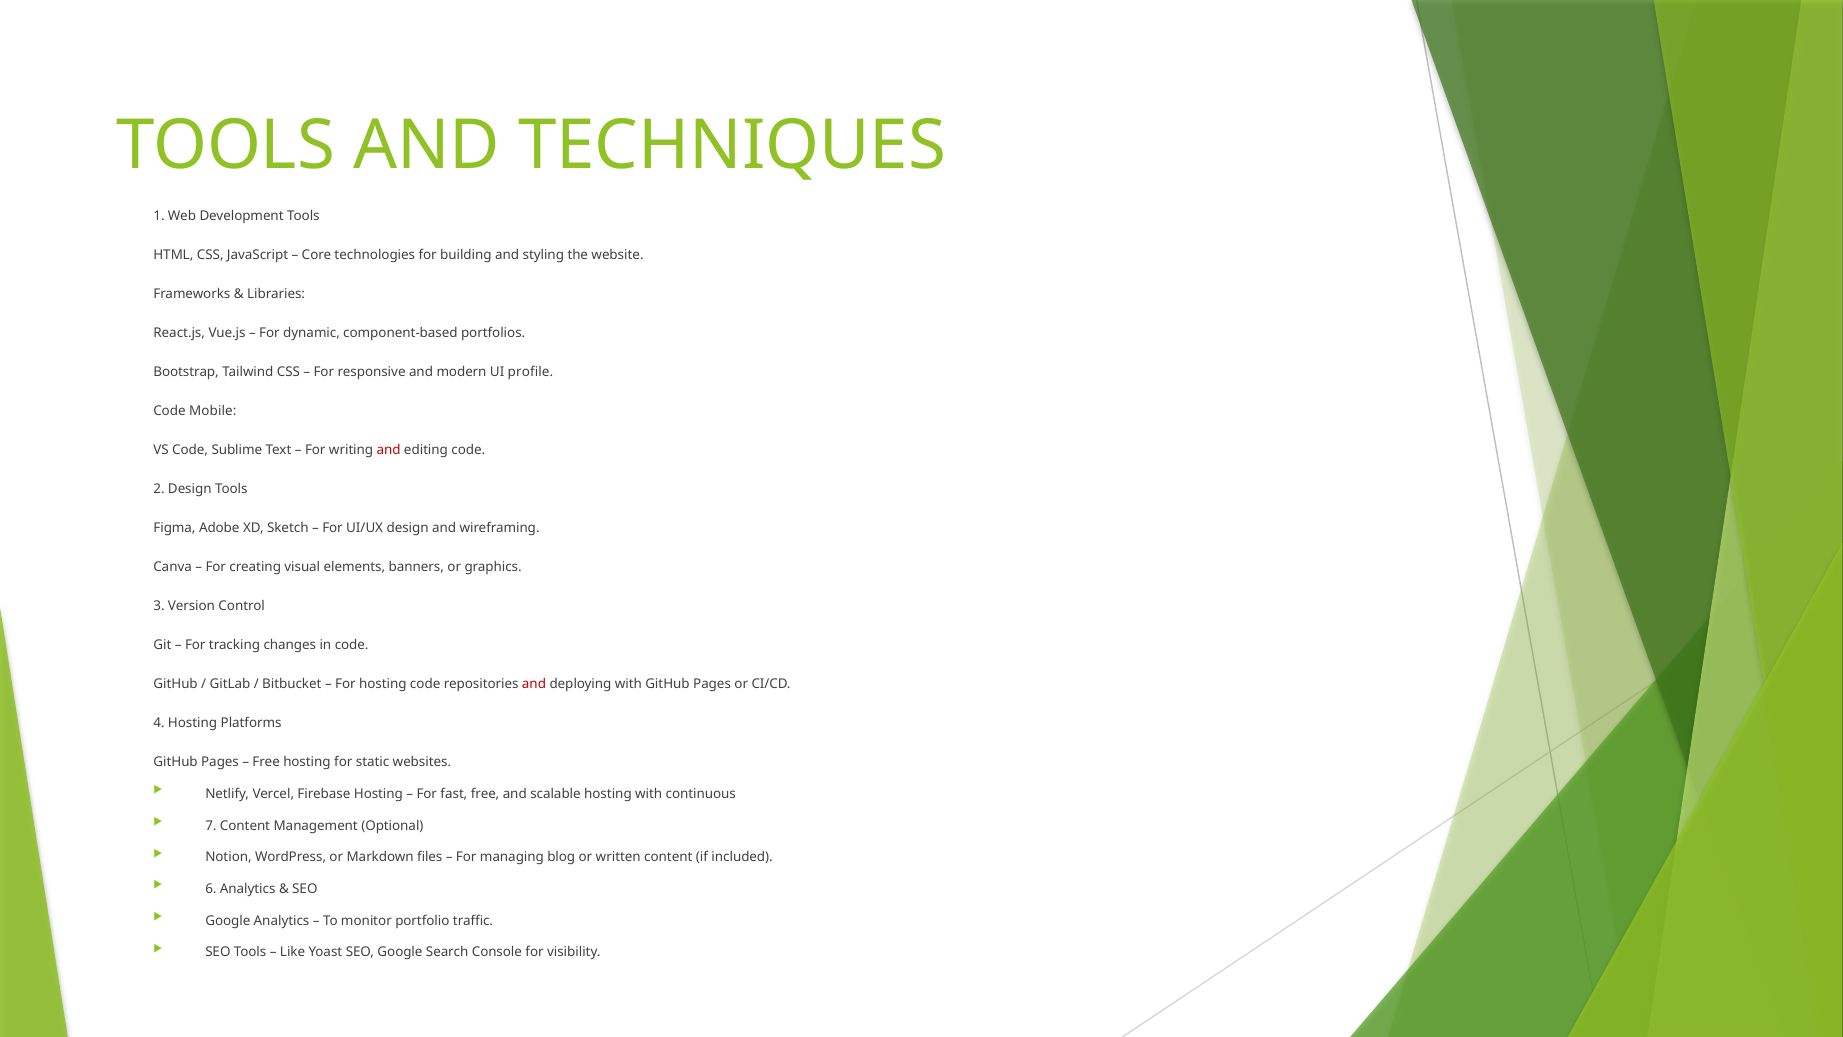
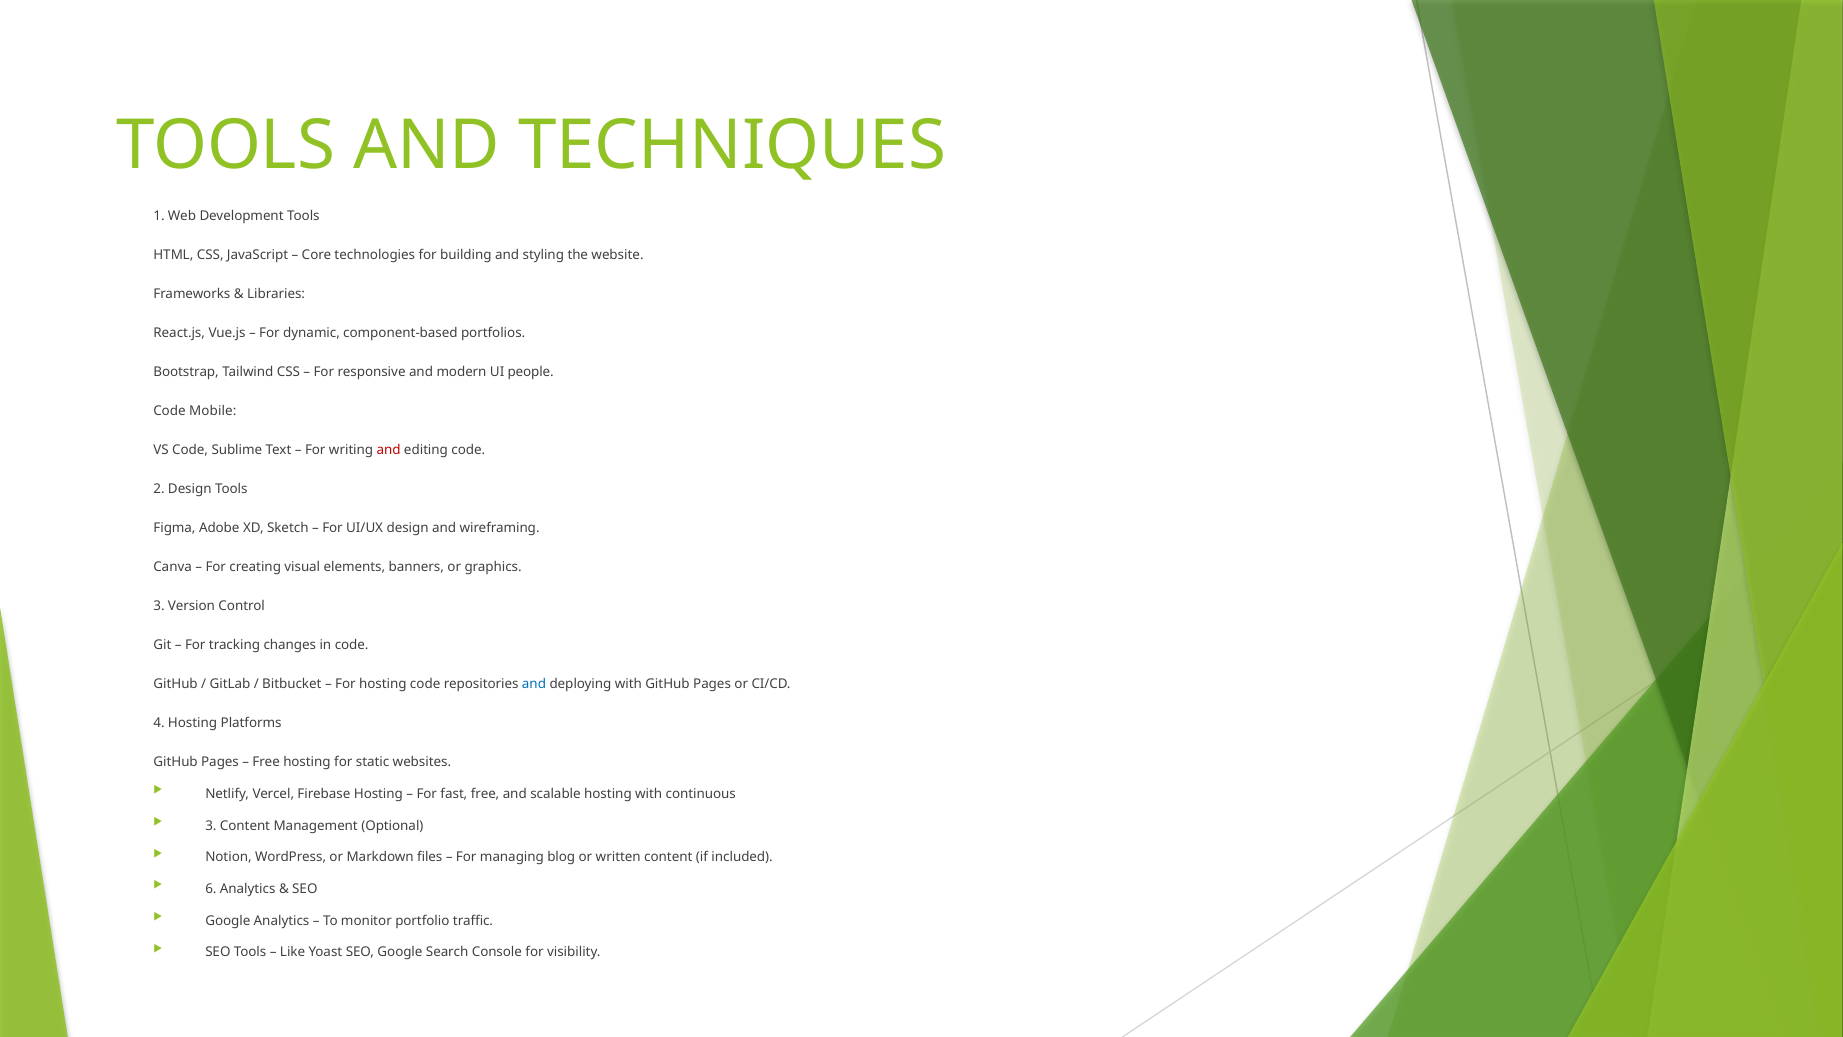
profile: profile -> people
and at (534, 684) colour: red -> blue
7 at (211, 825): 7 -> 3
